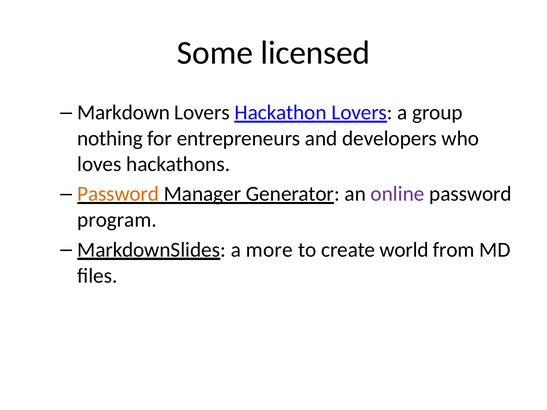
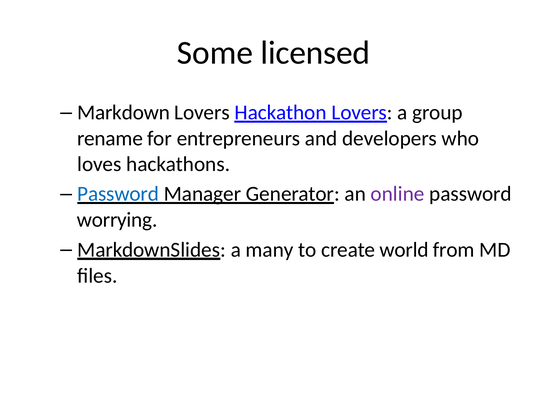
nothing: nothing -> rename
Password at (118, 194) colour: orange -> blue
program: program -> worrying
more: more -> many
